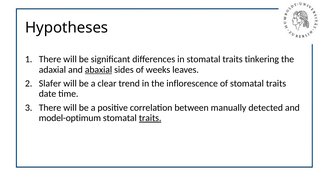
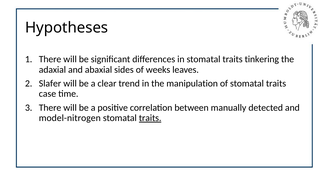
abaxial underline: present -> none
inflorescence: inflorescence -> manipulation
date: date -> case
model-optimum: model-optimum -> model-nitrogen
